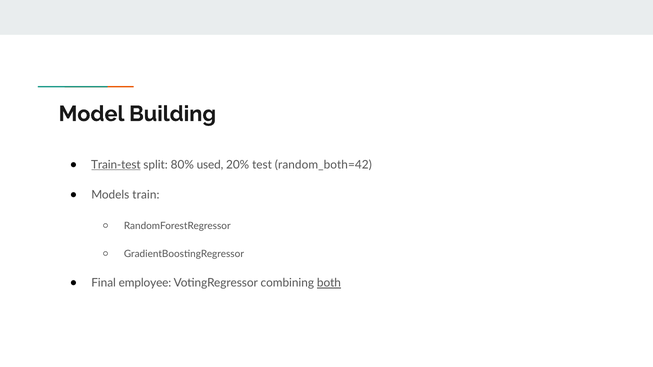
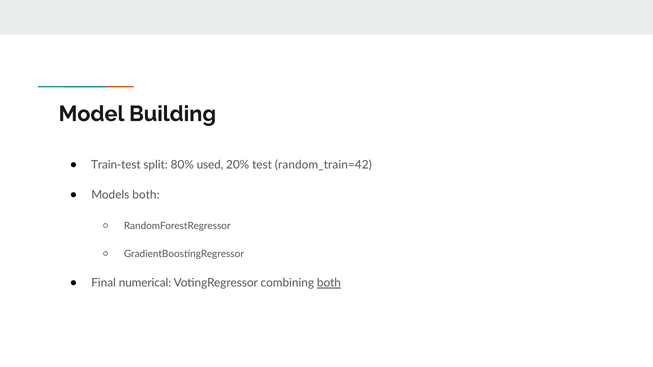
Train-test underline: present -> none
random_both=42: random_both=42 -> random_train=42
Models train: train -> both
employee: employee -> numerical
